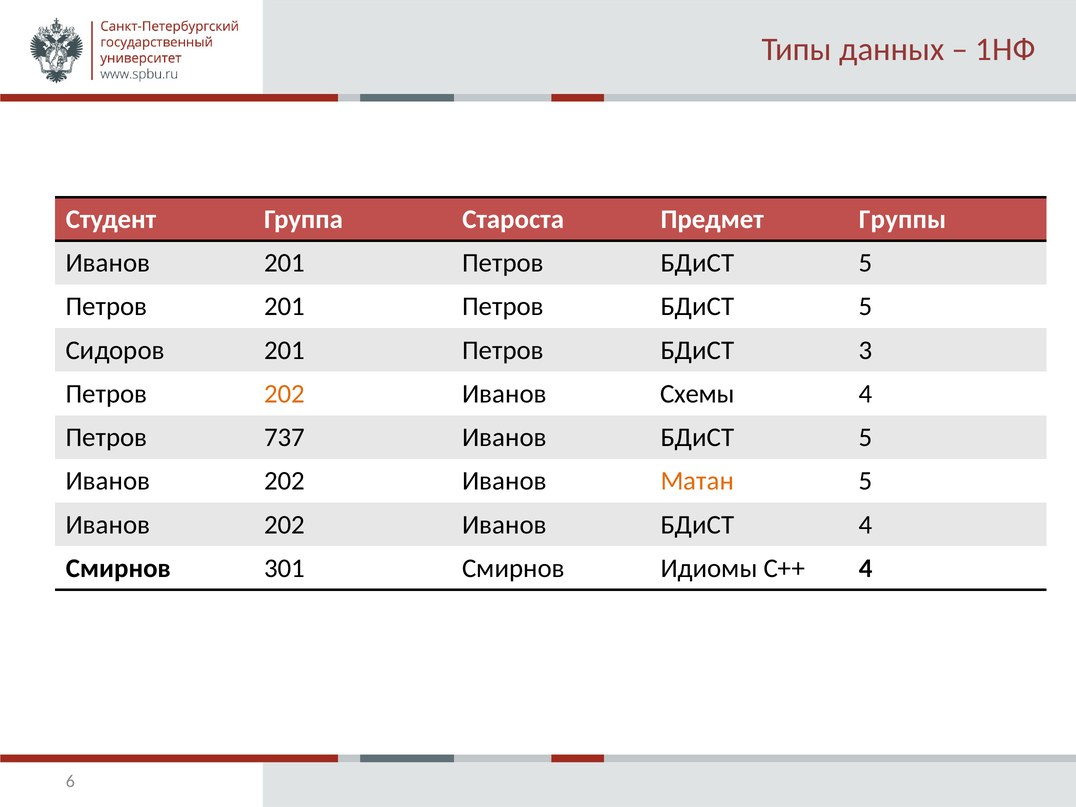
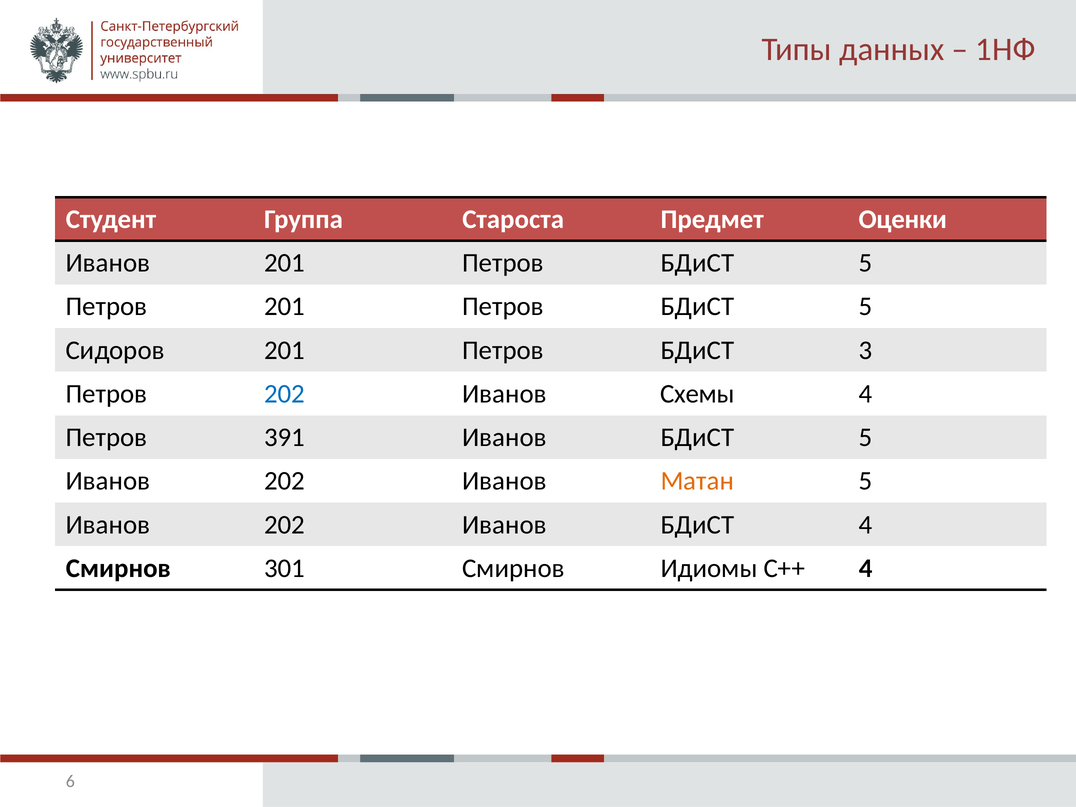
Группы: Группы -> Оценки
202 at (284, 394) colour: orange -> blue
737: 737 -> 391
